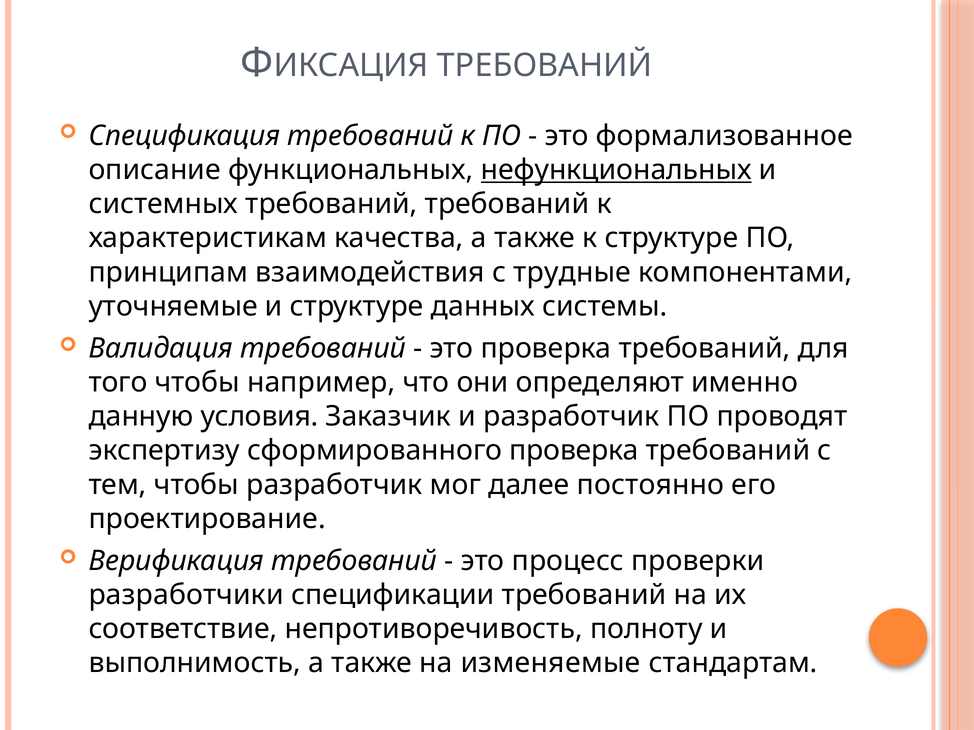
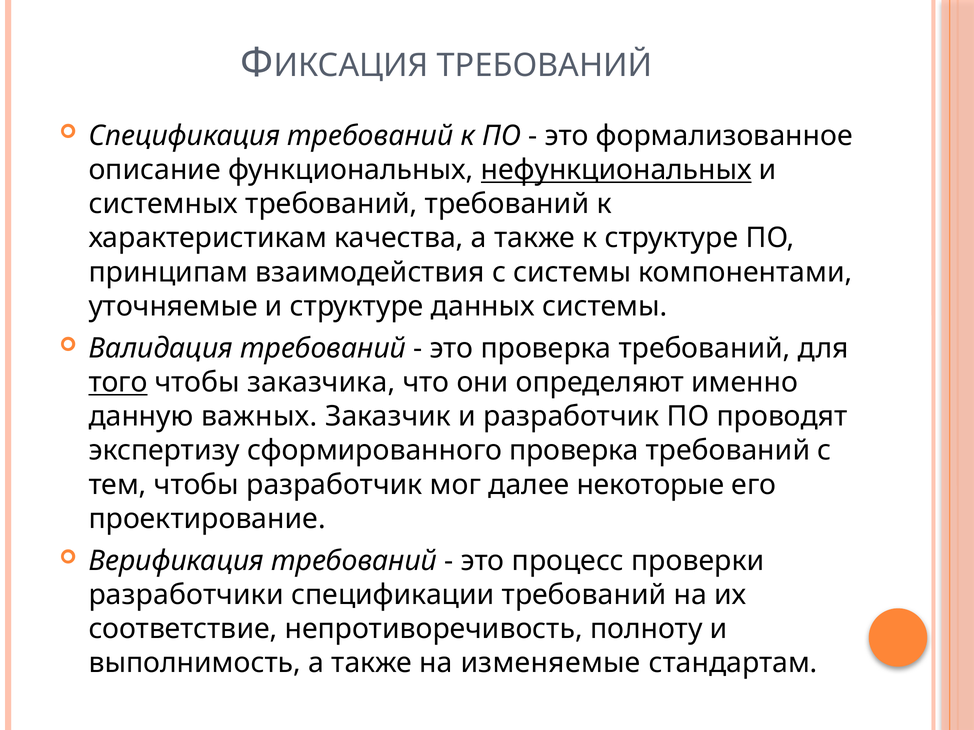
с трудные: трудные -> системы
того underline: none -> present
например: например -> заказчика
условия: условия -> важных
постоянно: постоянно -> некоторые
